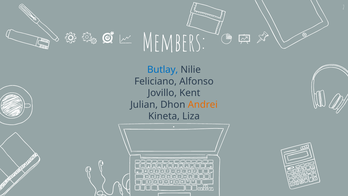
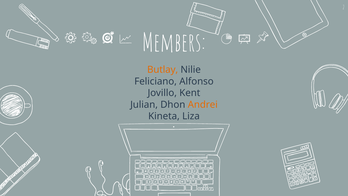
Butlay colour: blue -> orange
